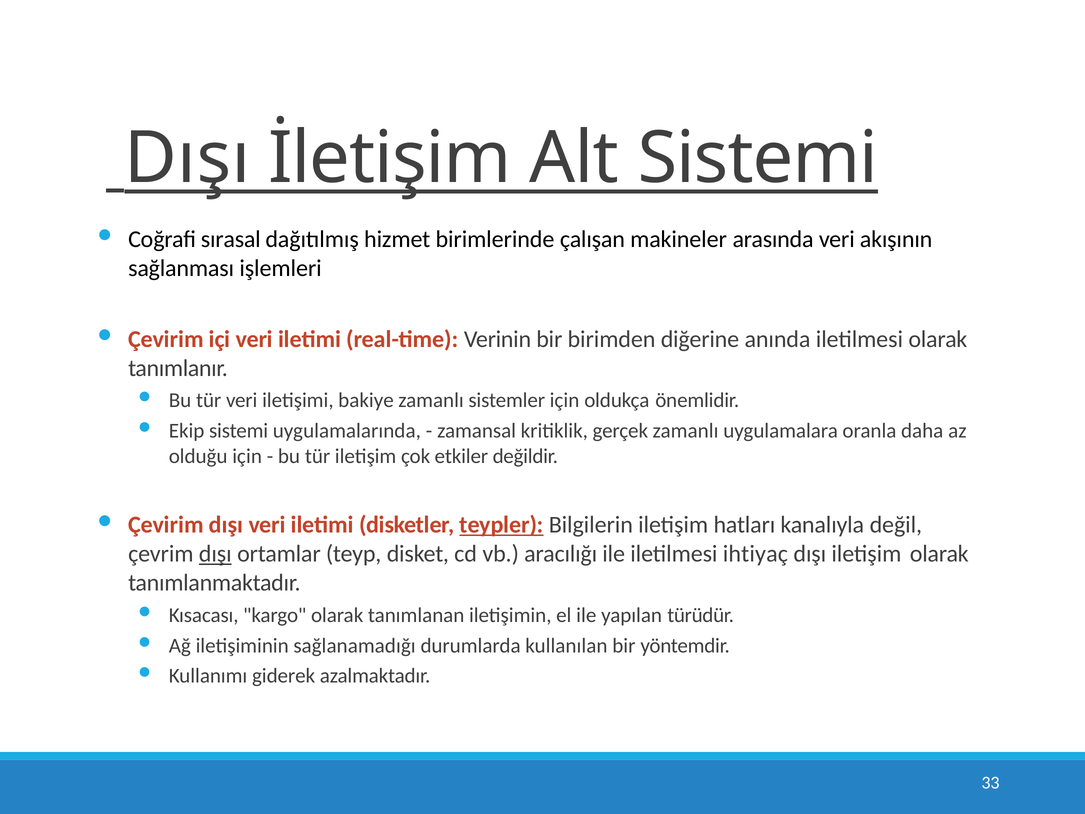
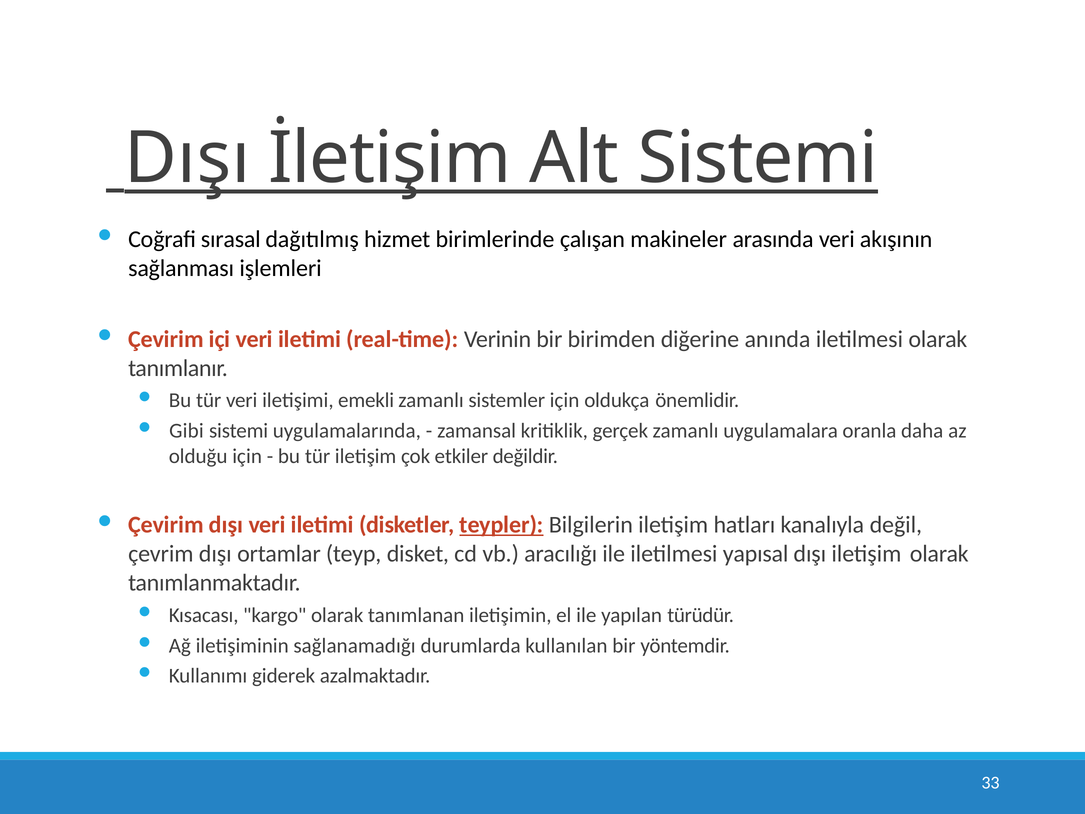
bakiye: bakiye -> emekli
Ekip: Ekip -> Gibi
dışı at (215, 554) underline: present -> none
ihtiyaç: ihtiyaç -> yapısal
